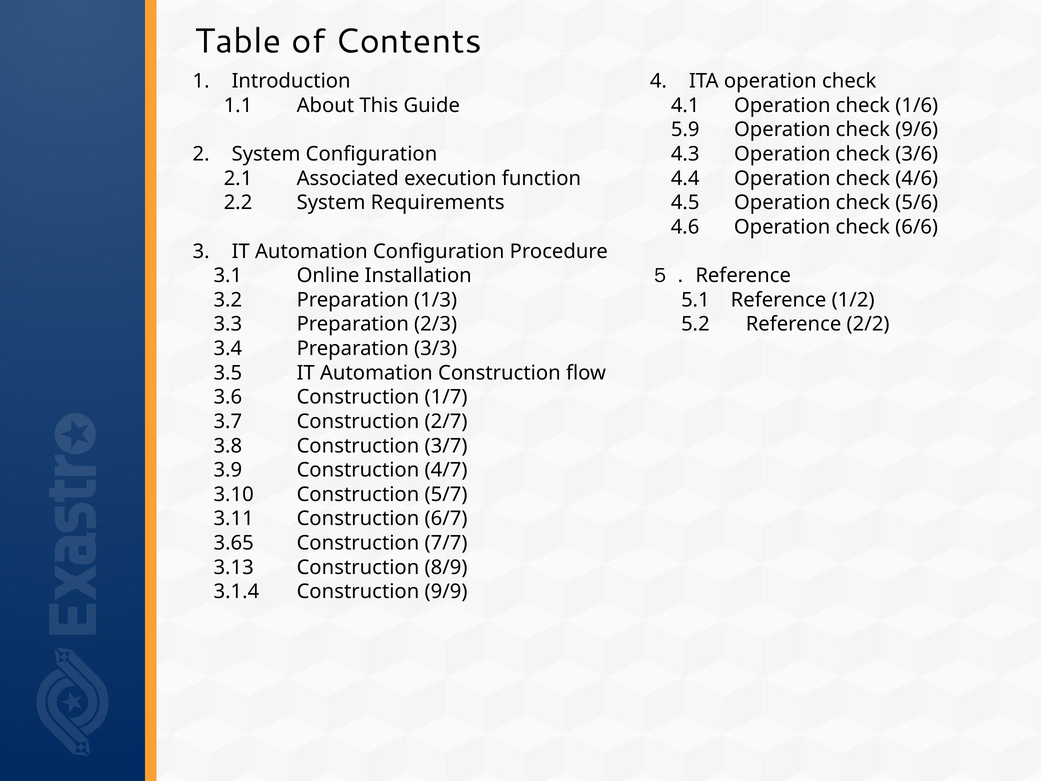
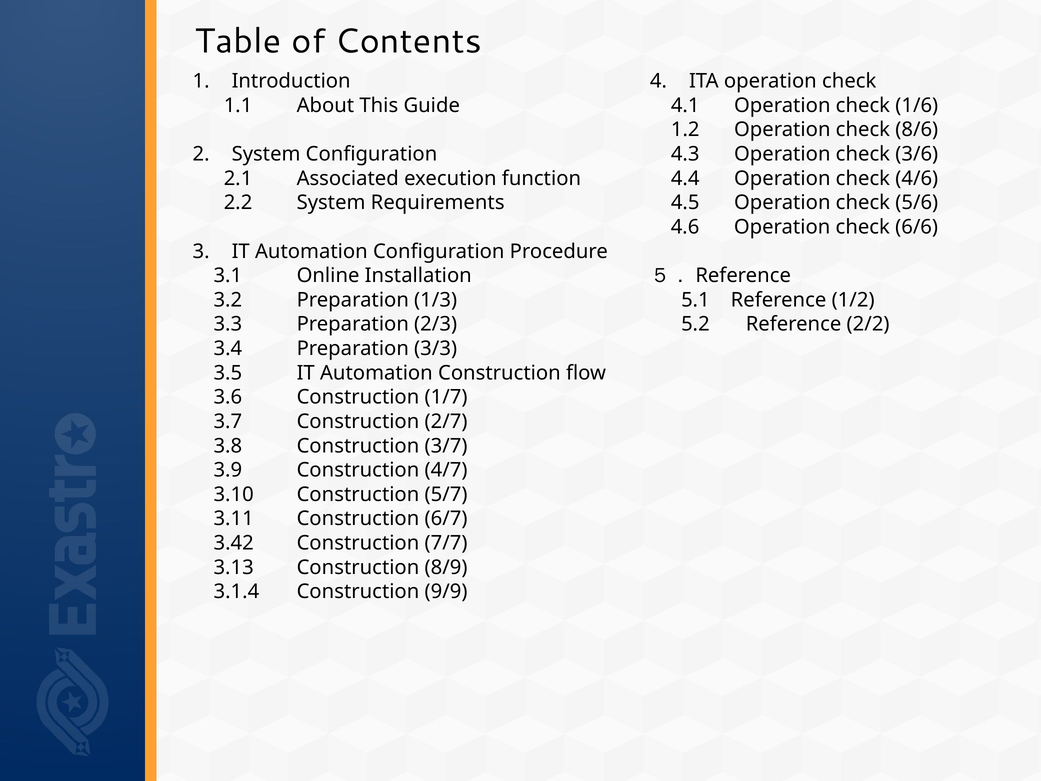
5.9: 5.9 -> 1.2
9/6: 9/6 -> 8/6
3.65: 3.65 -> 3.42
